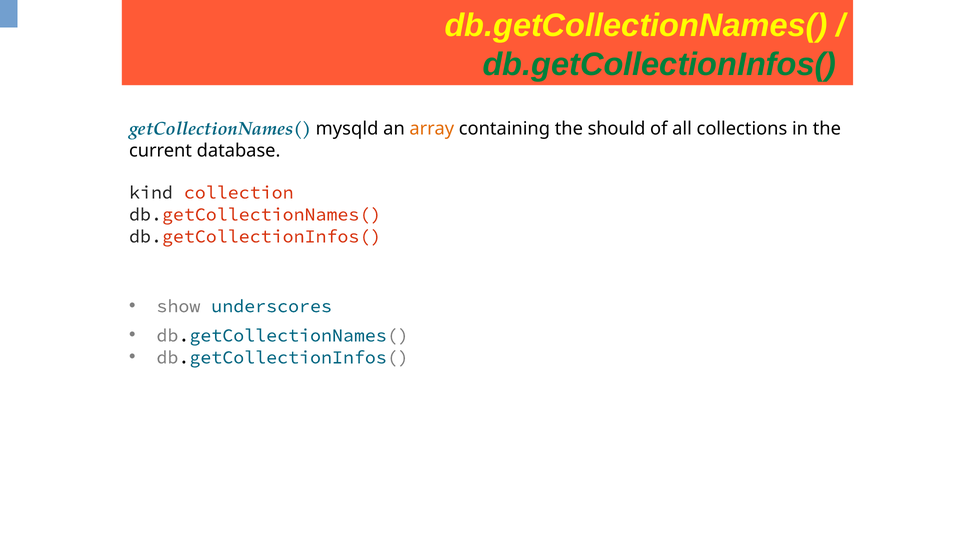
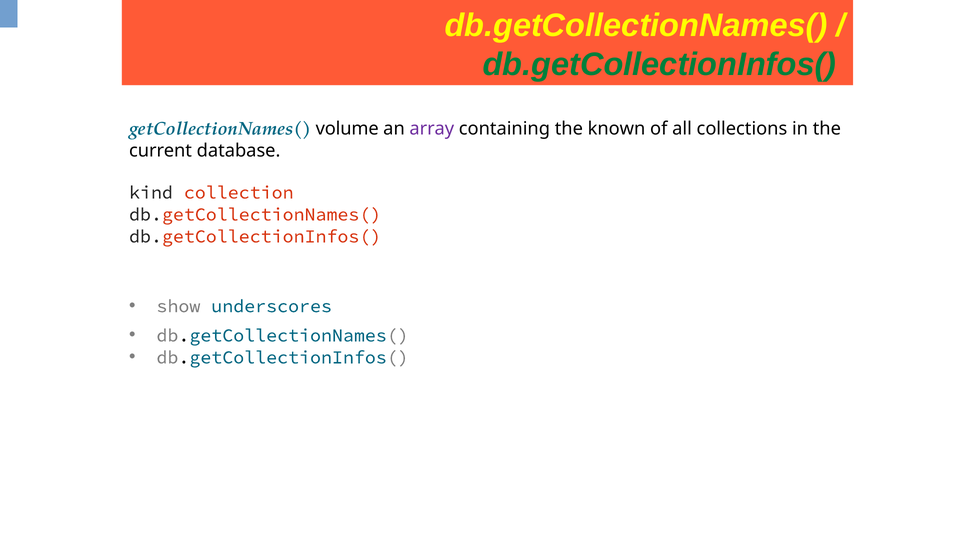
mysqld: mysqld -> volume
array colour: orange -> purple
should: should -> known
